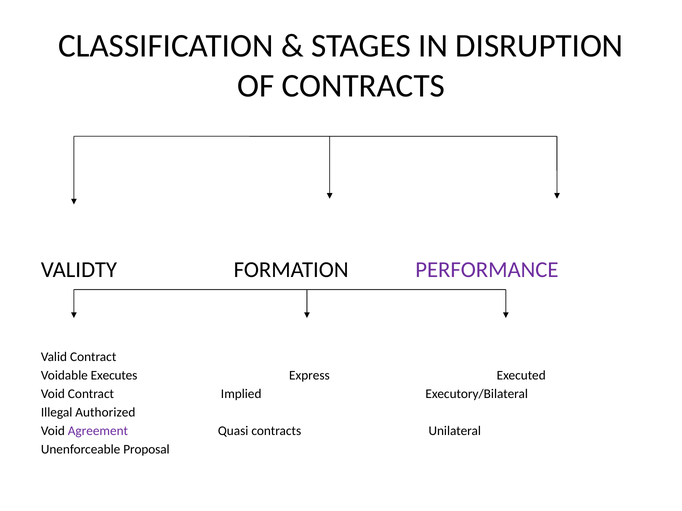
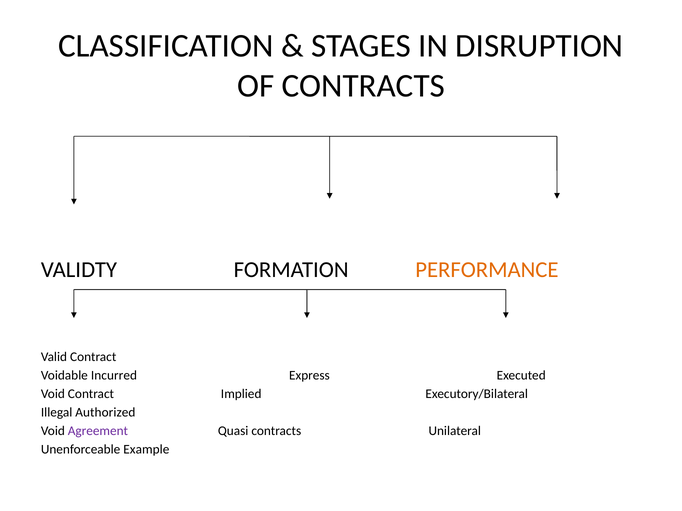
PERFORMANCE colour: purple -> orange
Executes: Executes -> Incurred
Proposal: Proposal -> Example
